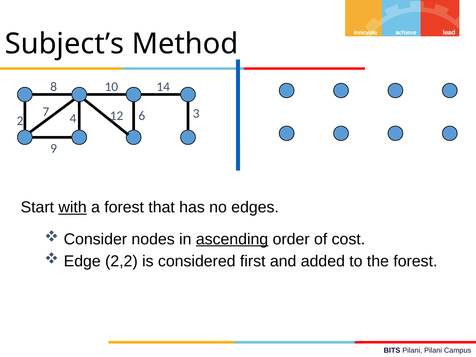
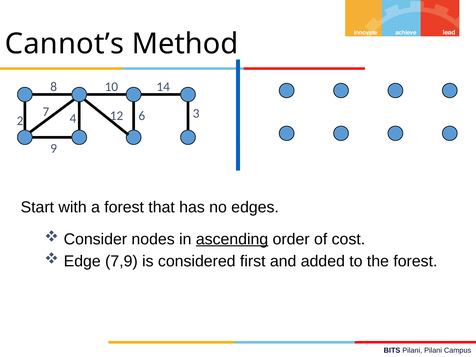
Subject’s: Subject’s -> Cannot’s
with underline: present -> none
2,2: 2,2 -> 7,9
